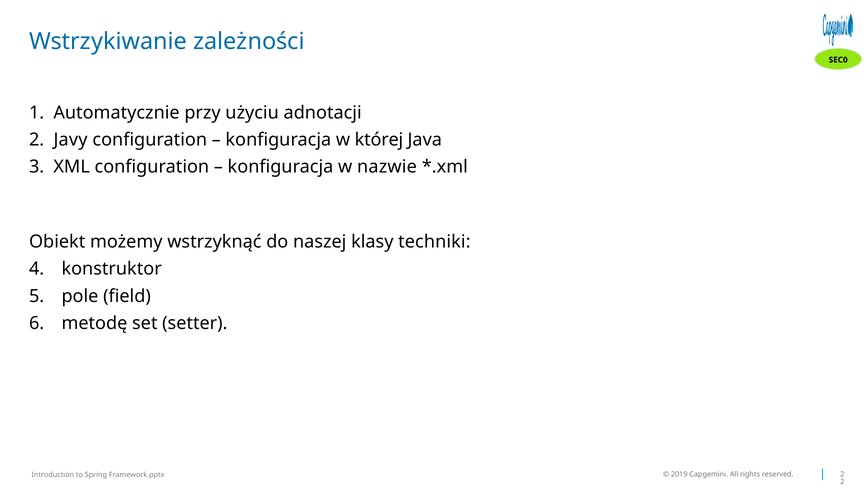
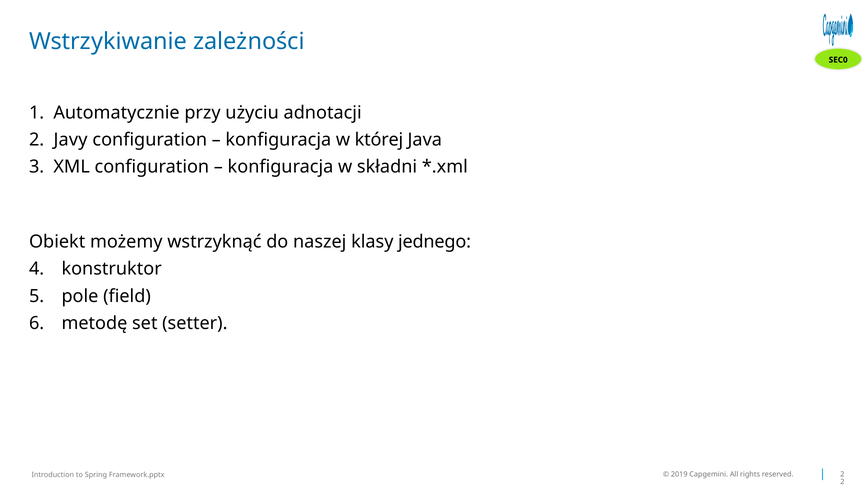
nazwie: nazwie -> składni
techniki: techniki -> jednego
